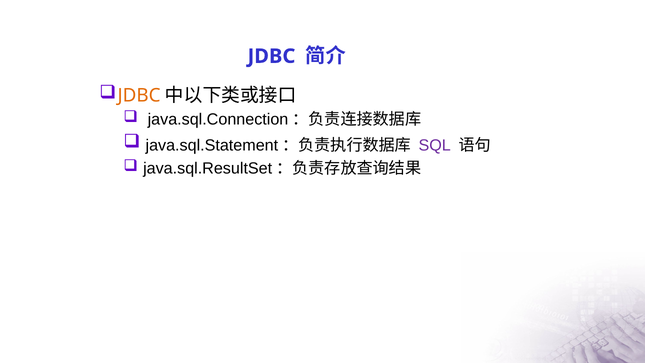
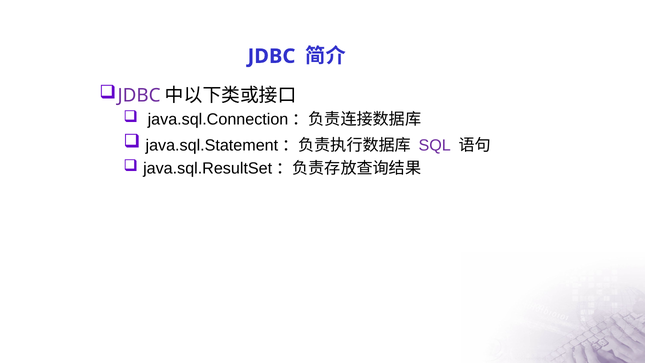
JDBC at (139, 96) colour: orange -> purple
